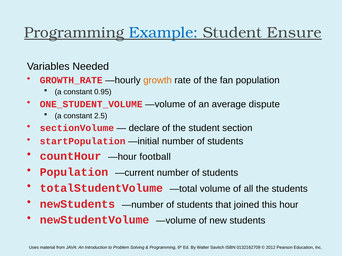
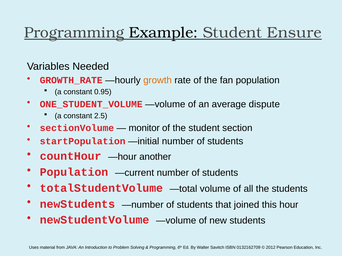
Example colour: blue -> black
declare: declare -> monitor
football: football -> another
